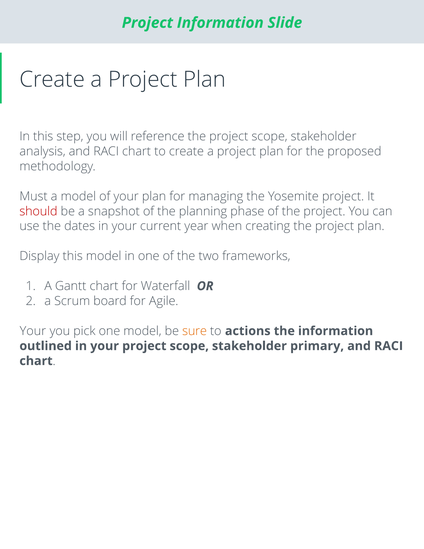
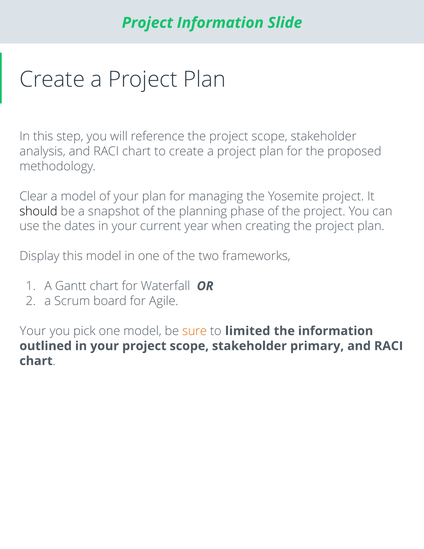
Must: Must -> Clear
should colour: red -> black
actions: actions -> limited
